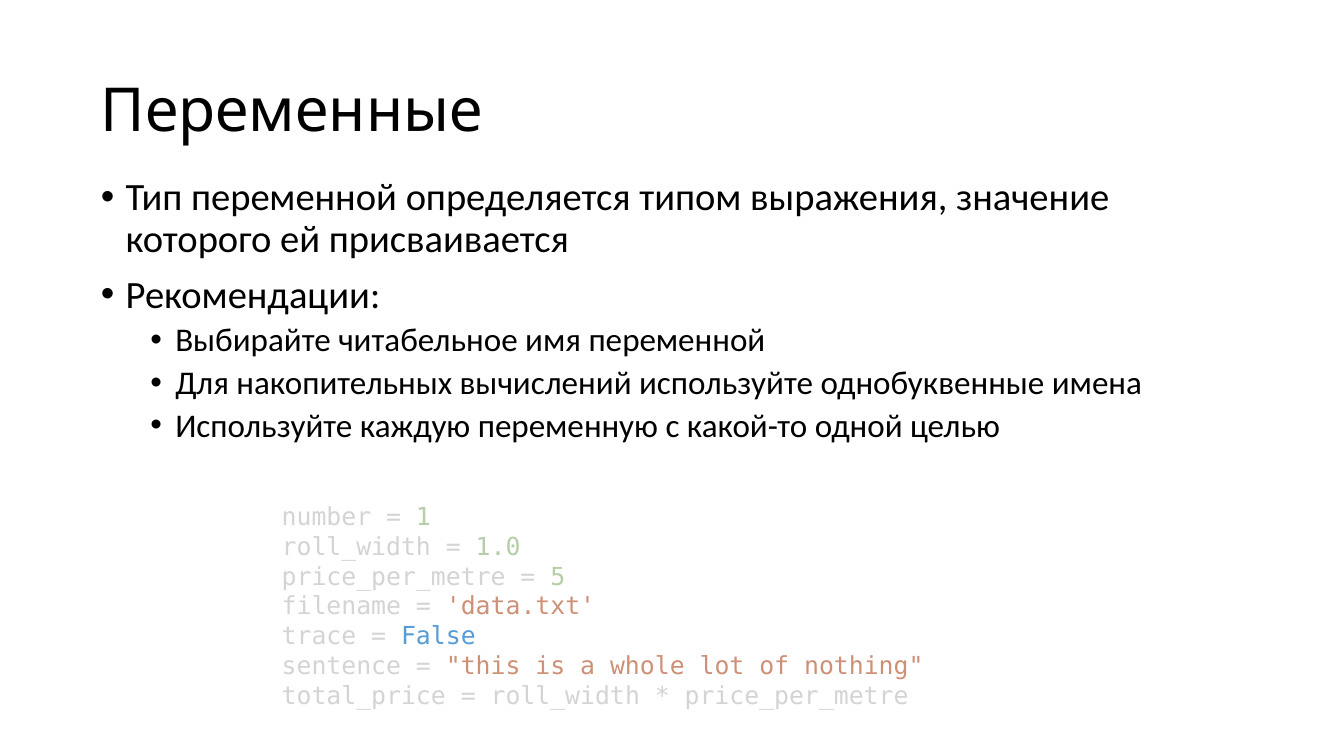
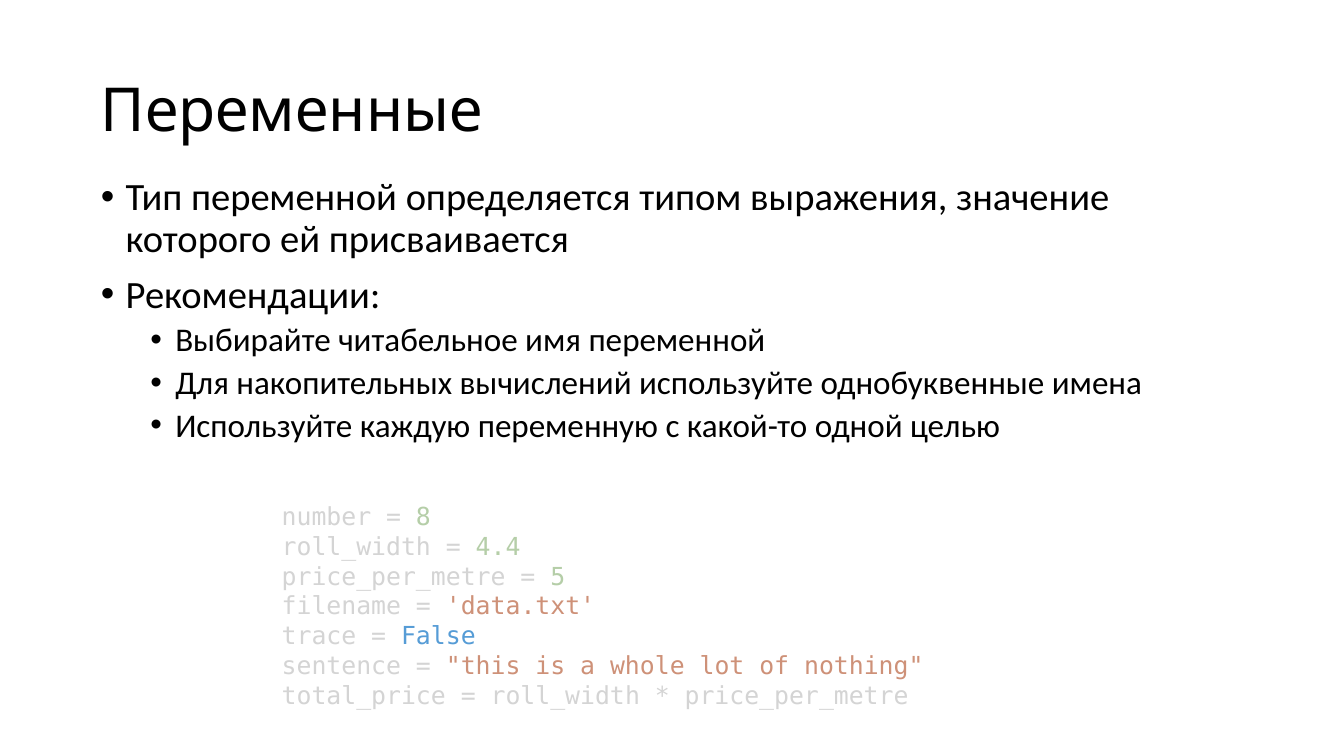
1: 1 -> 8
1.0: 1.0 -> 4.4
